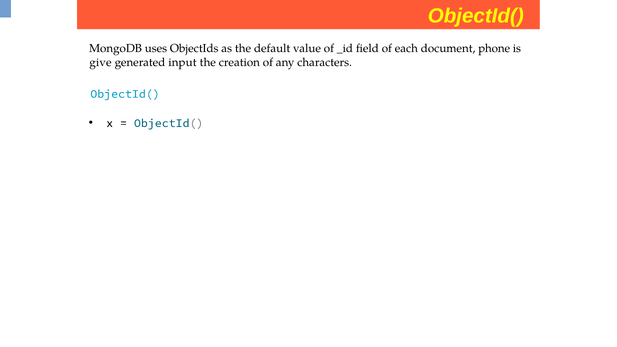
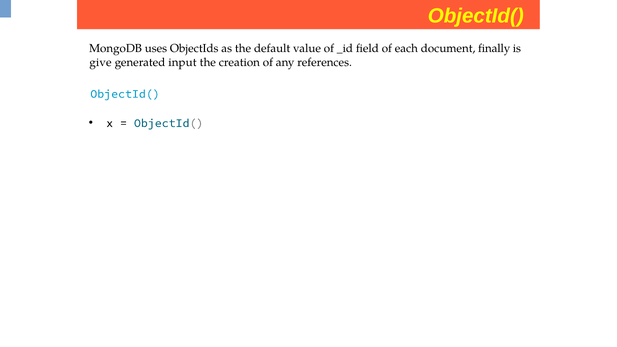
phone: phone -> finally
characters: characters -> references
